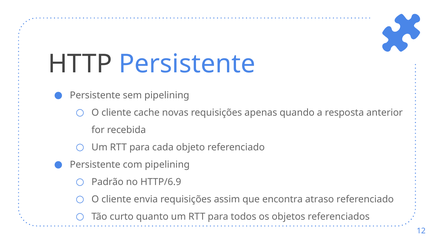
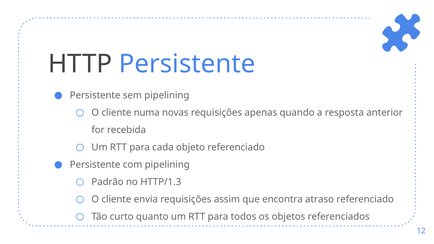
cache: cache -> numa
HTTP/6.9: HTTP/6.9 -> HTTP/1.3
